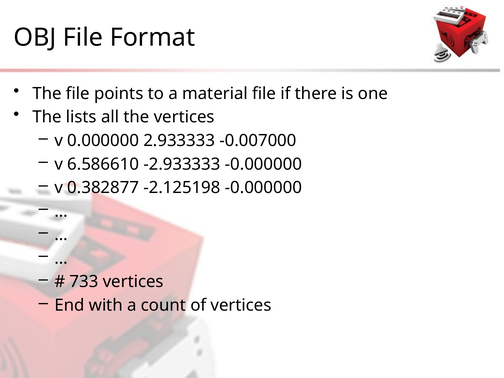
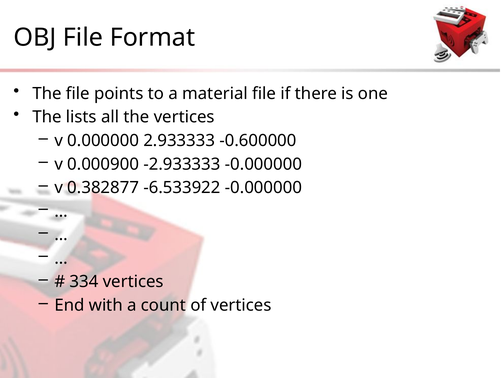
-0.007000: -0.007000 -> -0.600000
6.586610: 6.586610 -> 0.000900
-2.125198: -2.125198 -> -6.533922
733: 733 -> 334
